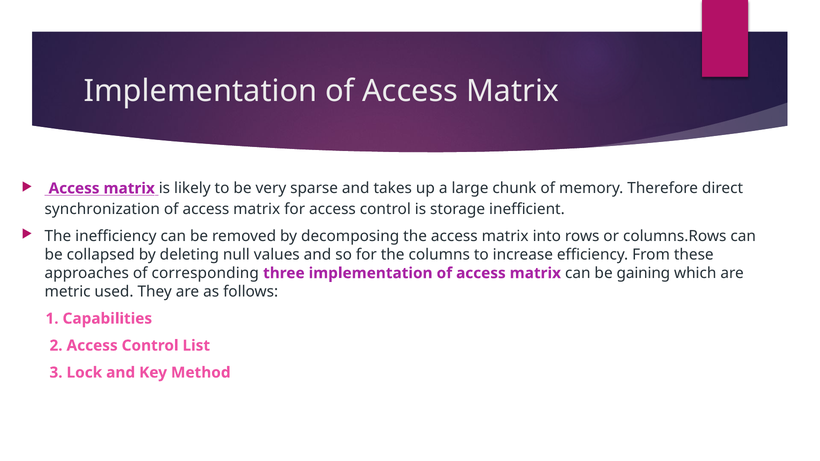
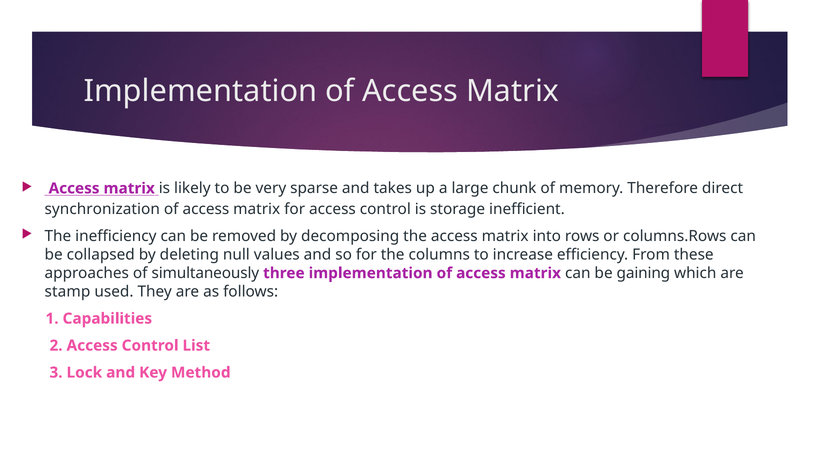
corresponding: corresponding -> simultaneously
metric: metric -> stamp
